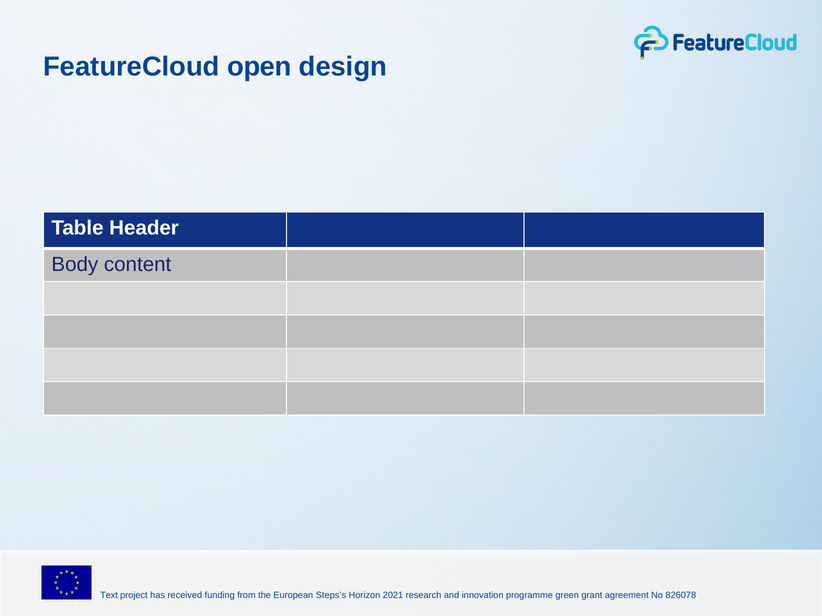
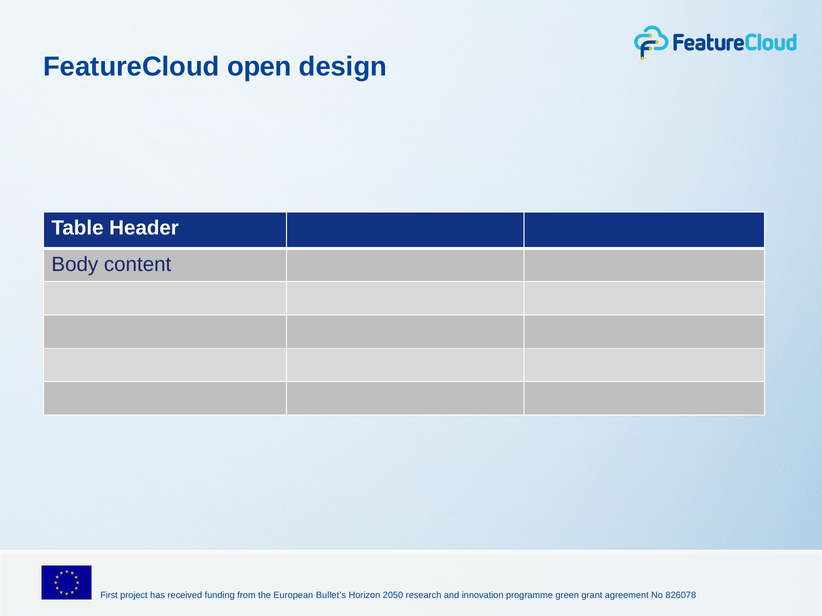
Text: Text -> First
Steps’s: Steps’s -> Bullet’s
2021: 2021 -> 2050
